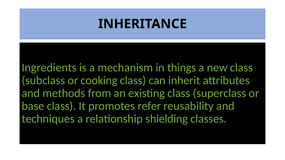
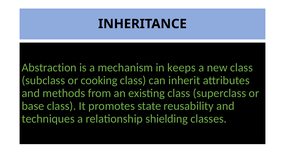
Ingredients: Ingredients -> Abstraction
things: things -> keeps
refer: refer -> state
